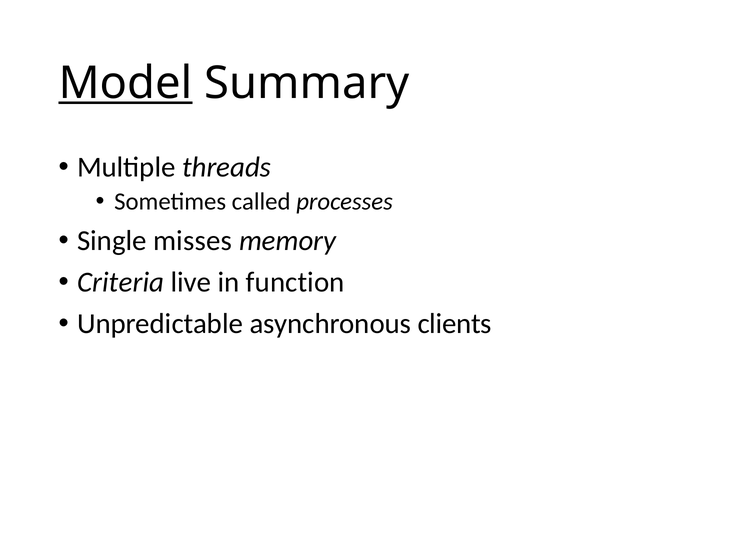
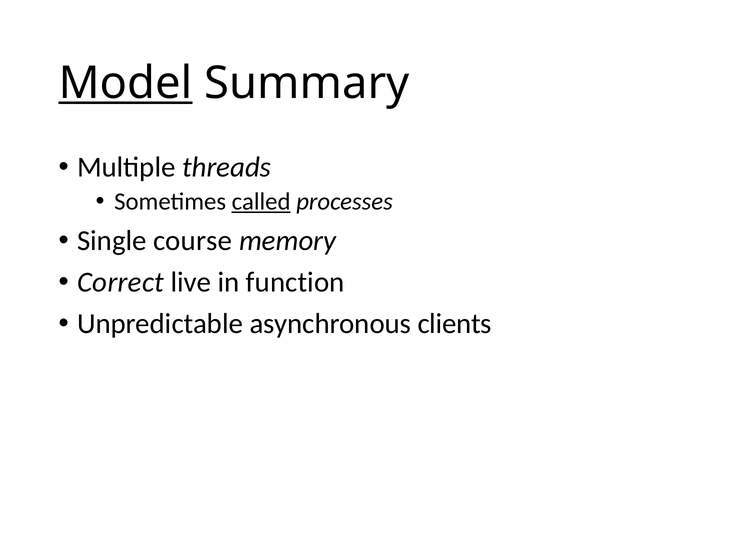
called underline: none -> present
misses: misses -> course
Criteria: Criteria -> Correct
